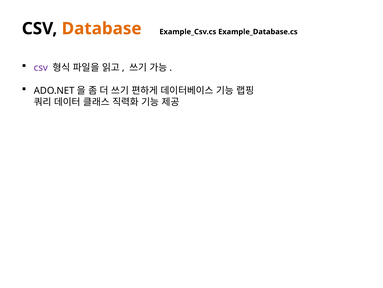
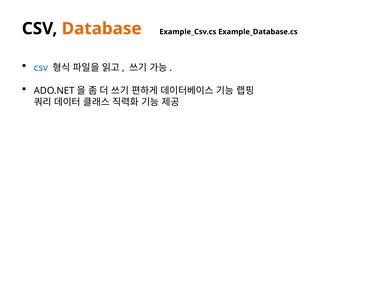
csv at (41, 67) colour: purple -> blue
